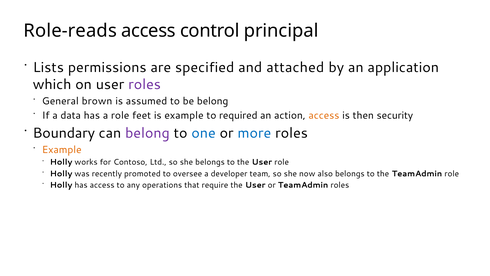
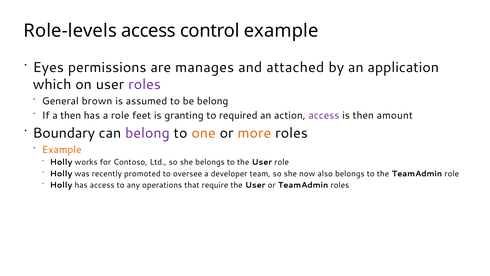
Role-reads: Role-reads -> Role-levels
control principal: principal -> example
Lists: Lists -> Eyes
specified: specified -> manages
a data: data -> then
is example: example -> granting
access at (324, 115) colour: orange -> purple
security: security -> amount
one colour: blue -> orange
more colour: blue -> orange
